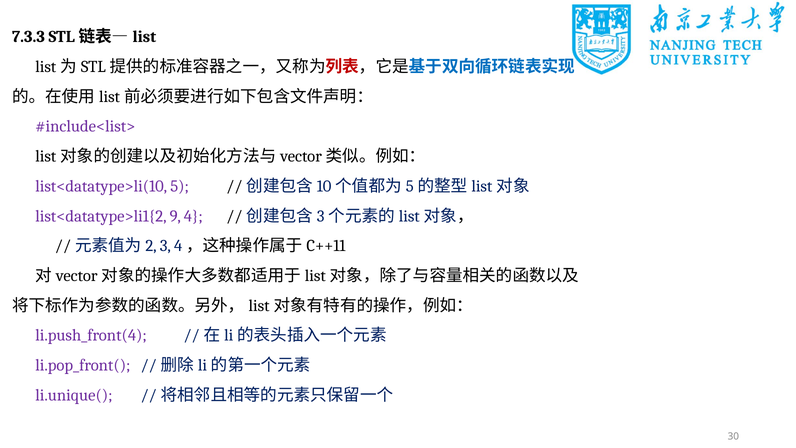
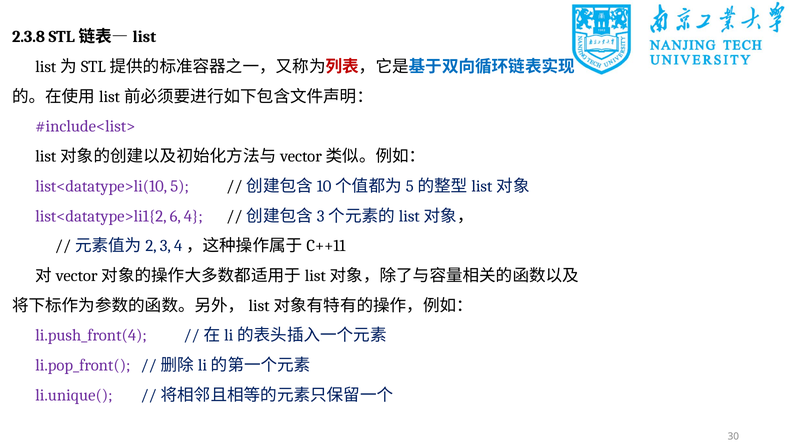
7.3.3: 7.3.3 -> 2.3.8
9: 9 -> 6
